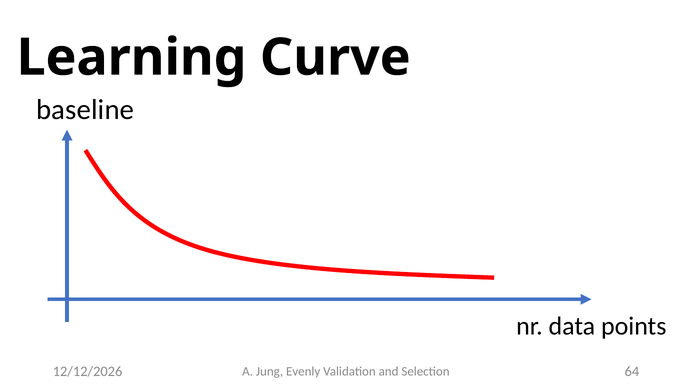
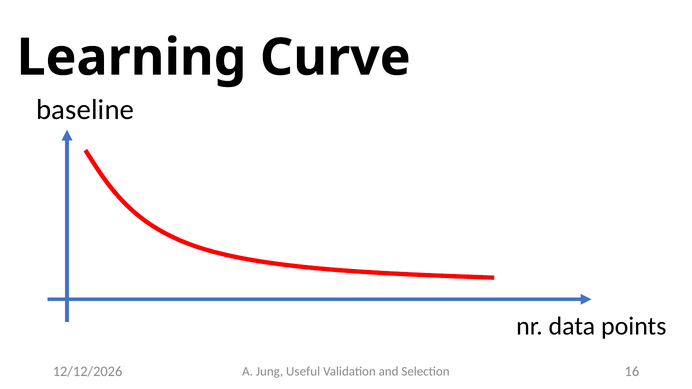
Evenly: Evenly -> Useful
64: 64 -> 16
